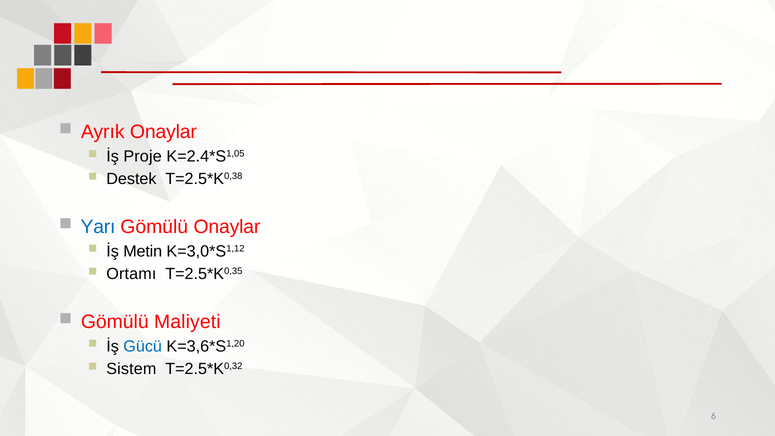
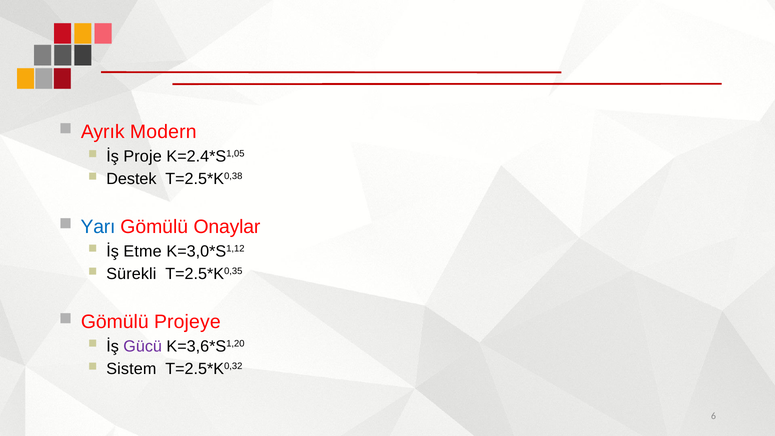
Ayrık Onaylar: Onaylar -> Modern
Metin: Metin -> Etme
Ortamı: Ortamı -> Sürekli
Maliyeti: Maliyeti -> Projeye
Gücü colour: blue -> purple
